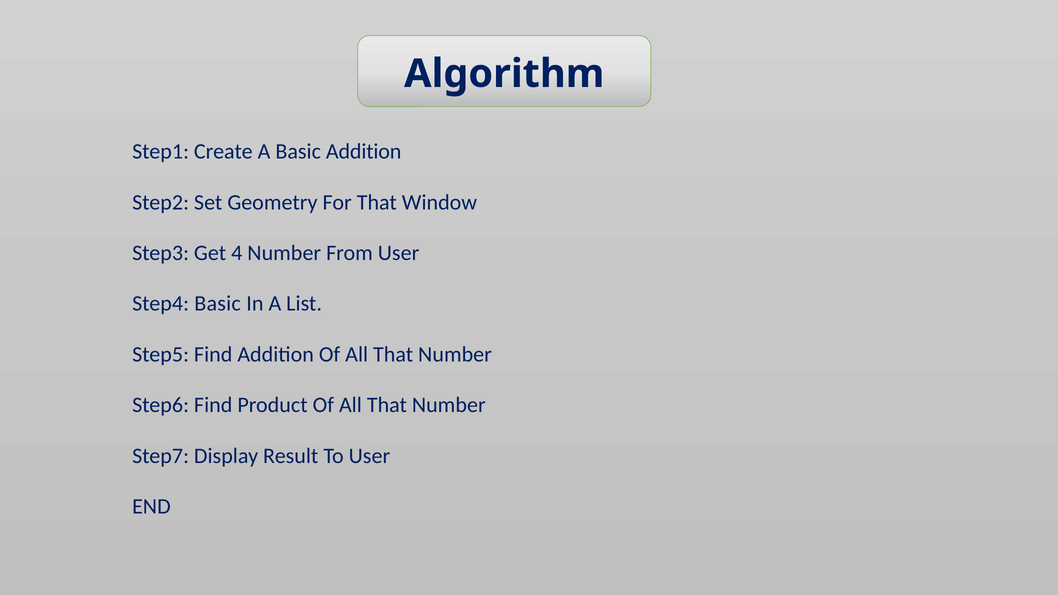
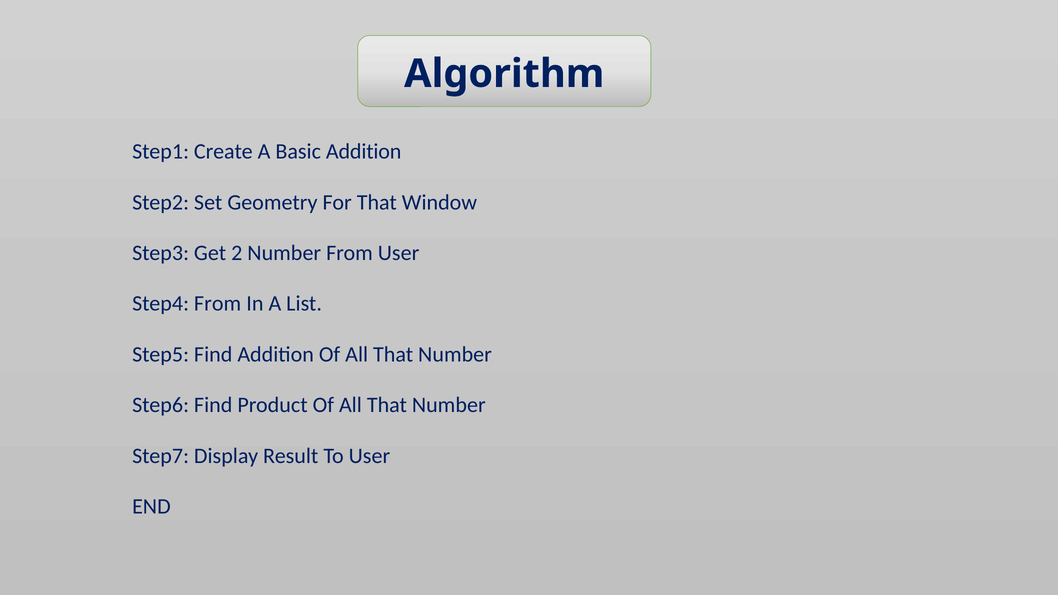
4: 4 -> 2
Step4 Basic: Basic -> From
